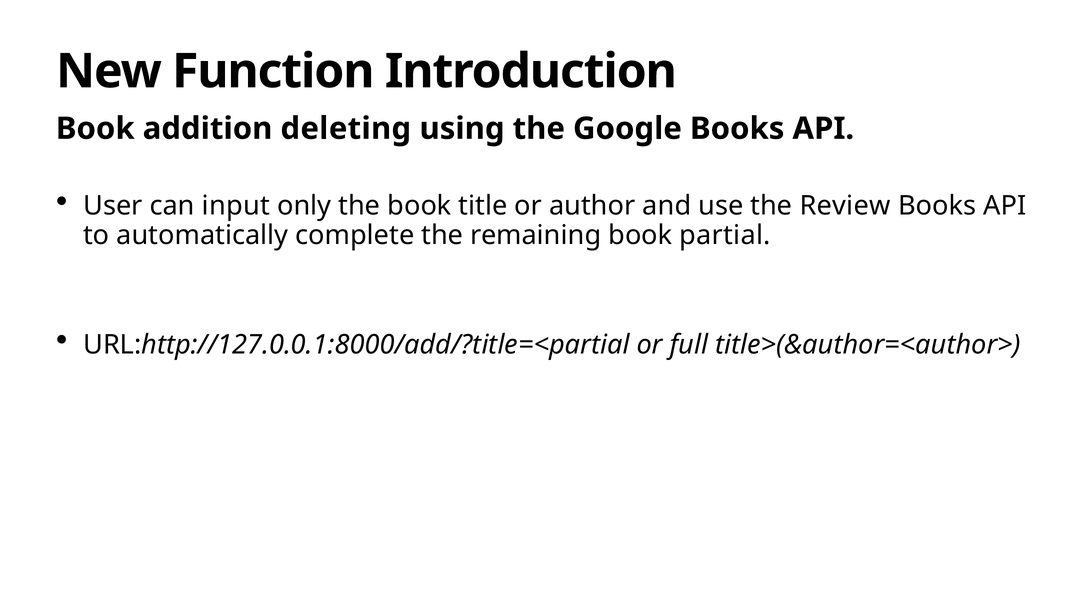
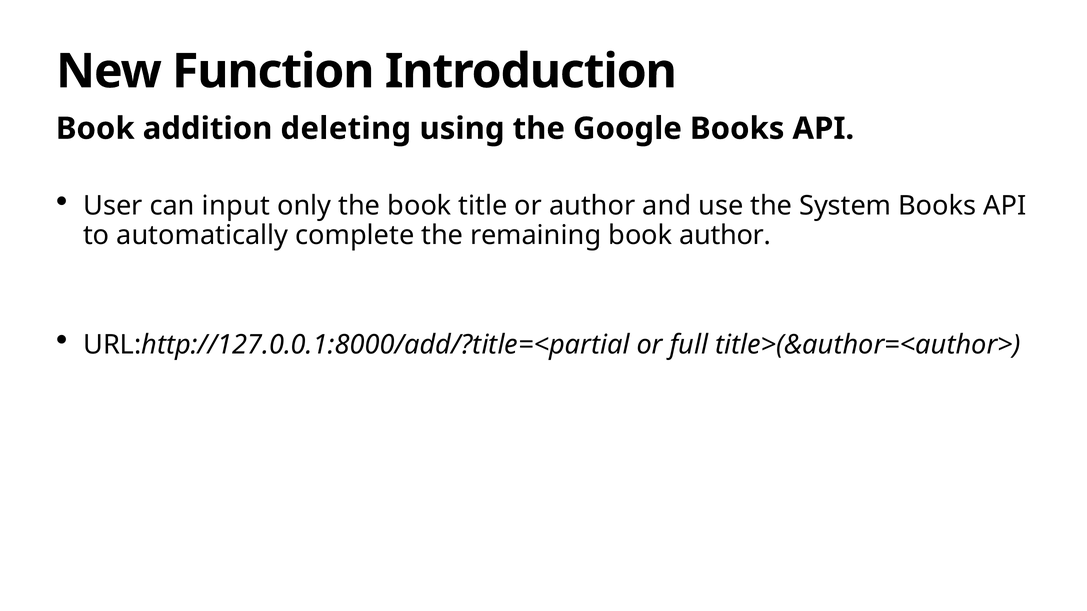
Review: Review -> System
book partial: partial -> author
